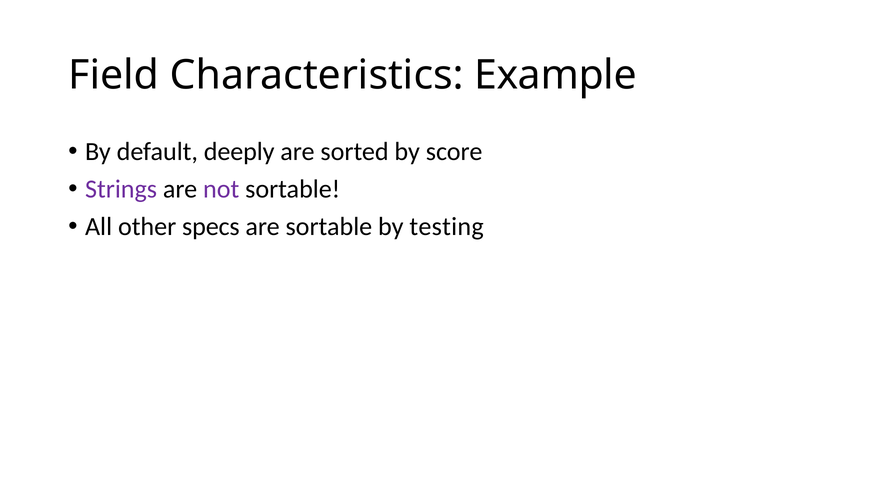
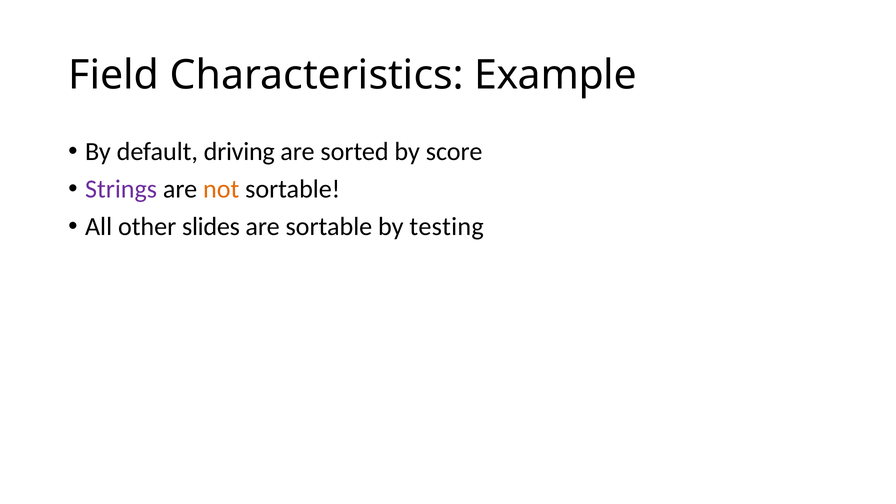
deeply: deeply -> driving
not colour: purple -> orange
specs: specs -> slides
